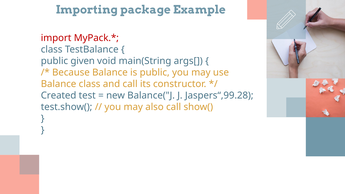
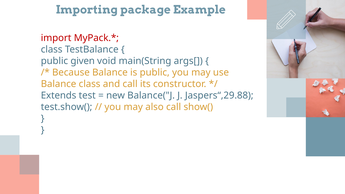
Created: Created -> Extends
Jaspers“,99.28: Jaspers“,99.28 -> Jaspers“,29.88
